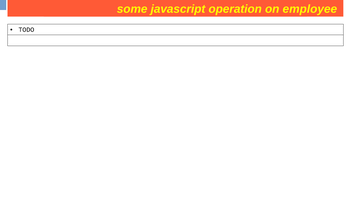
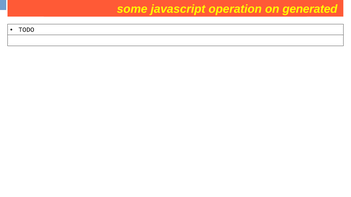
employee: employee -> generated
